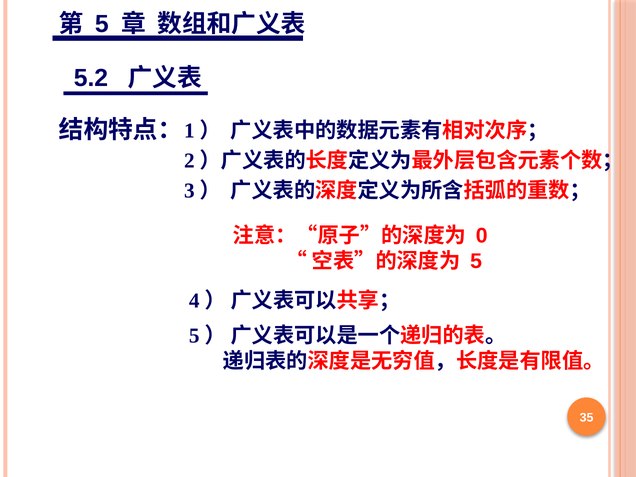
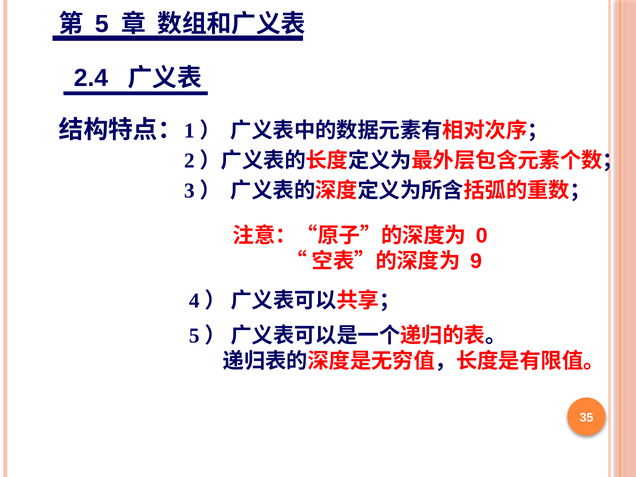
5.2: 5.2 -> 2.4
5 at (476, 261): 5 -> 9
